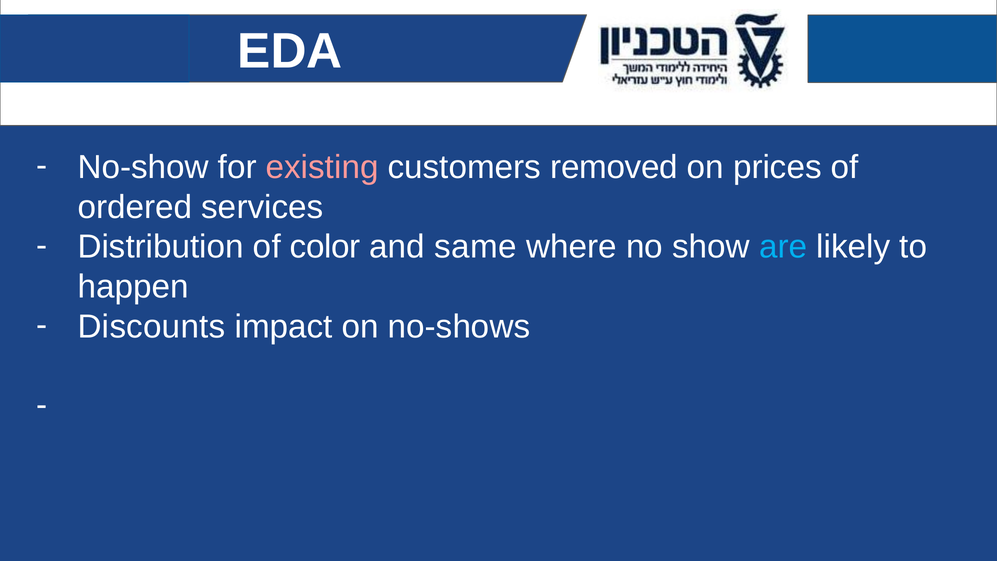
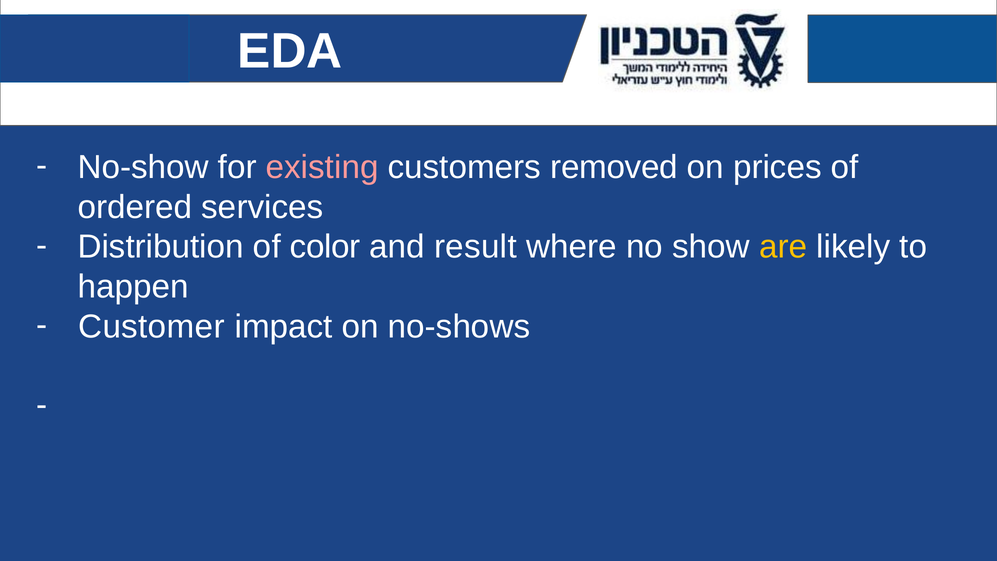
same: same -> result
are colour: light blue -> yellow
Discounts: Discounts -> Customer
